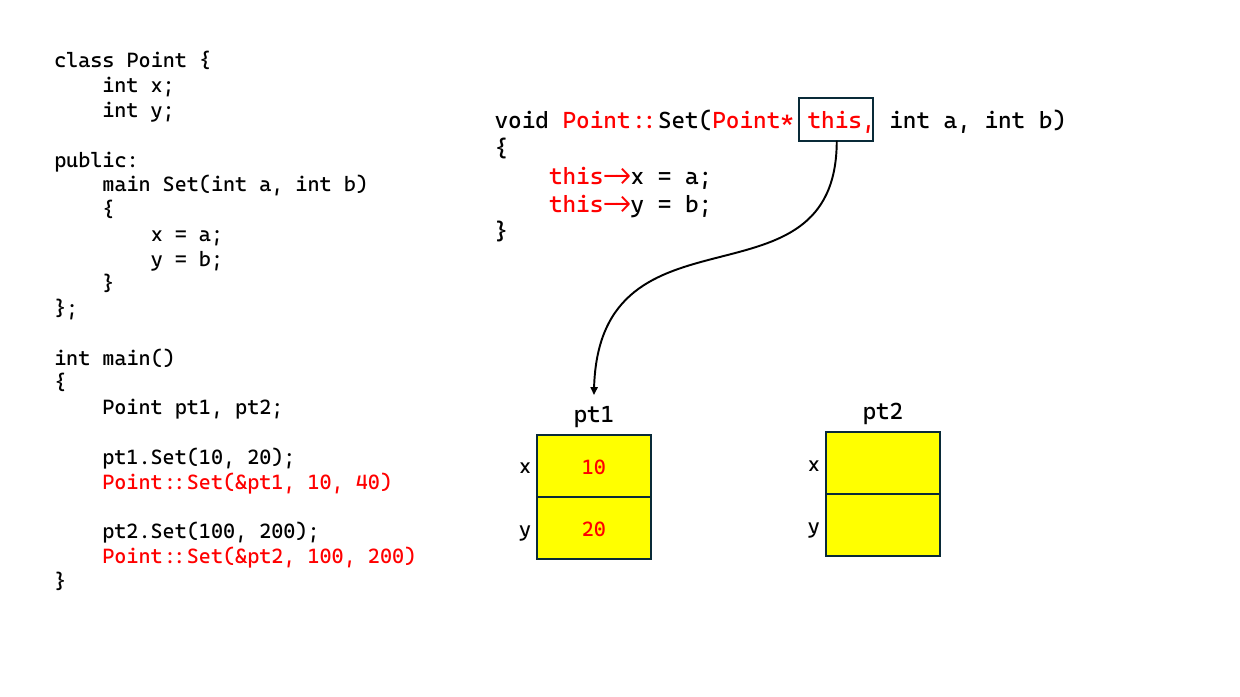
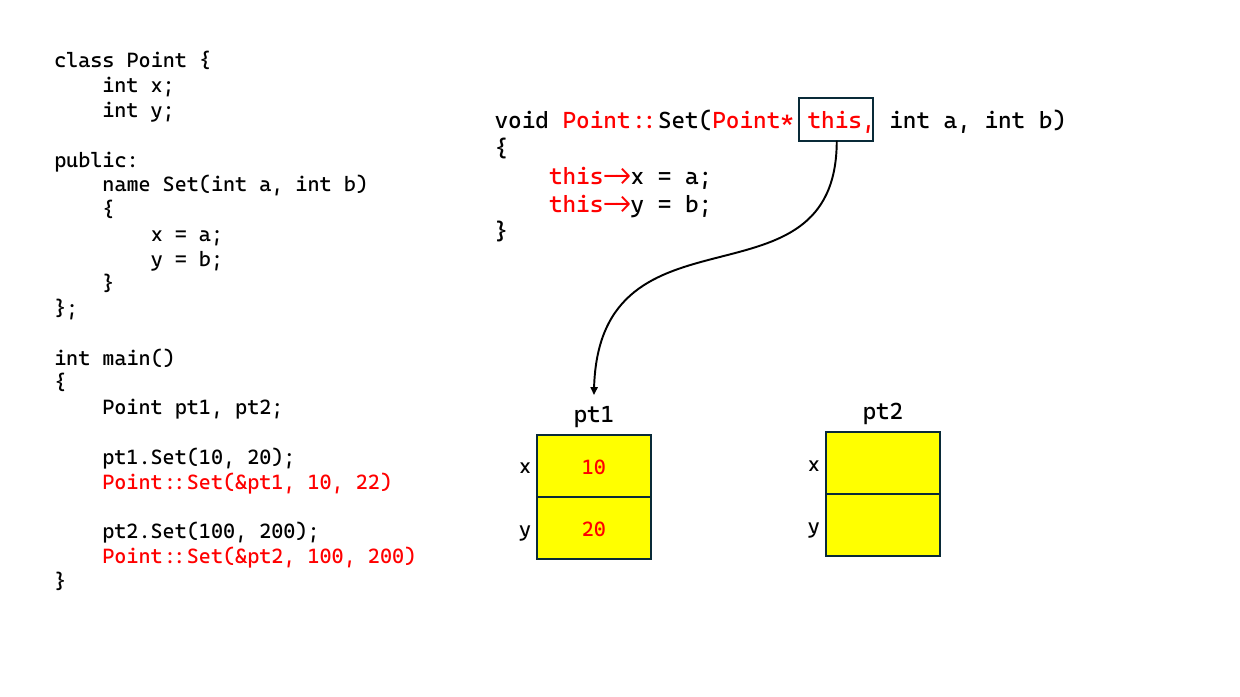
main: main -> name
40: 40 -> 22
